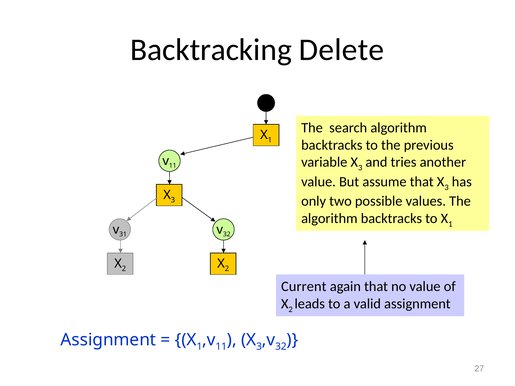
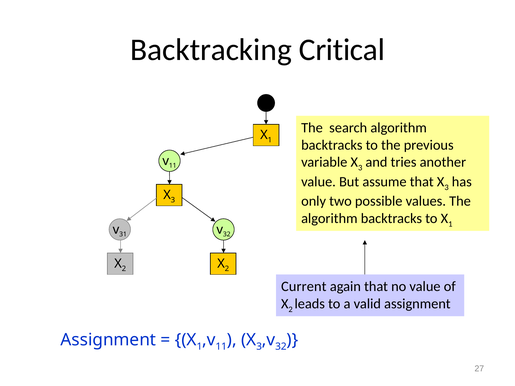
Delete: Delete -> Critical
